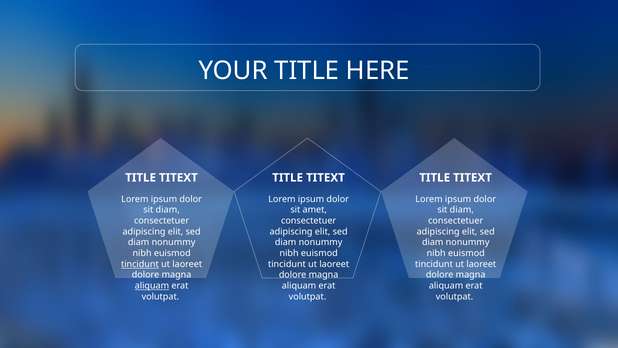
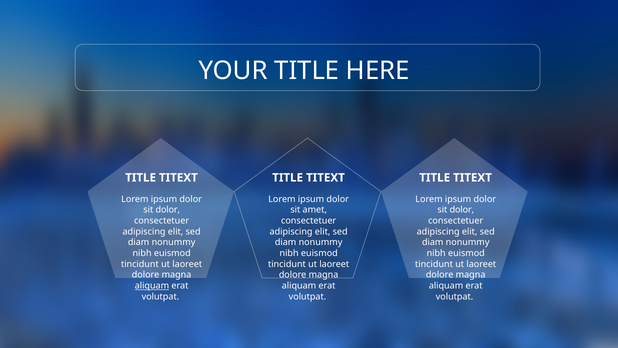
diam at (168, 210): diam -> dolor
diam at (462, 210): diam -> dolor
tincidunt at (140, 264) underline: present -> none
